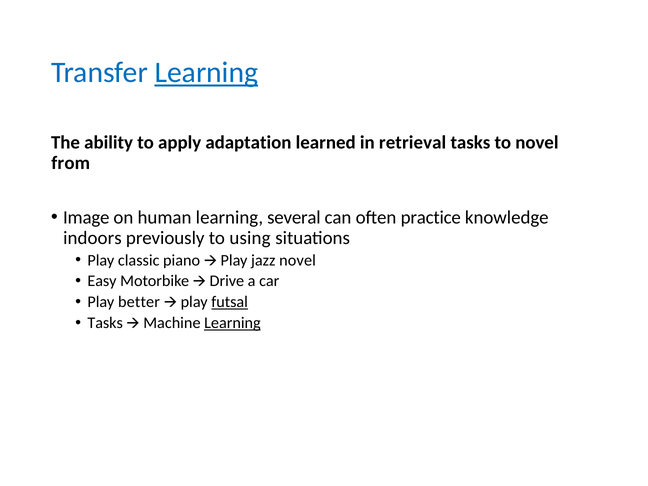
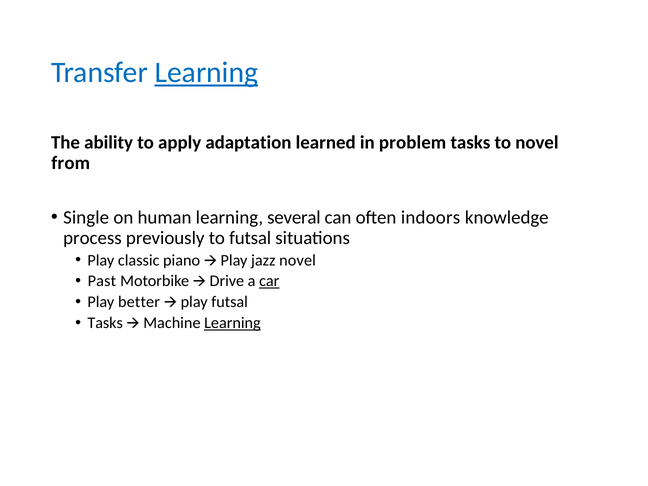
retrieval: retrieval -> problem
Image: Image -> Single
practice: practice -> indoors
indoors: indoors -> process
to using: using -> futsal
Easy: Easy -> Past
car underline: none -> present
futsal at (230, 302) underline: present -> none
